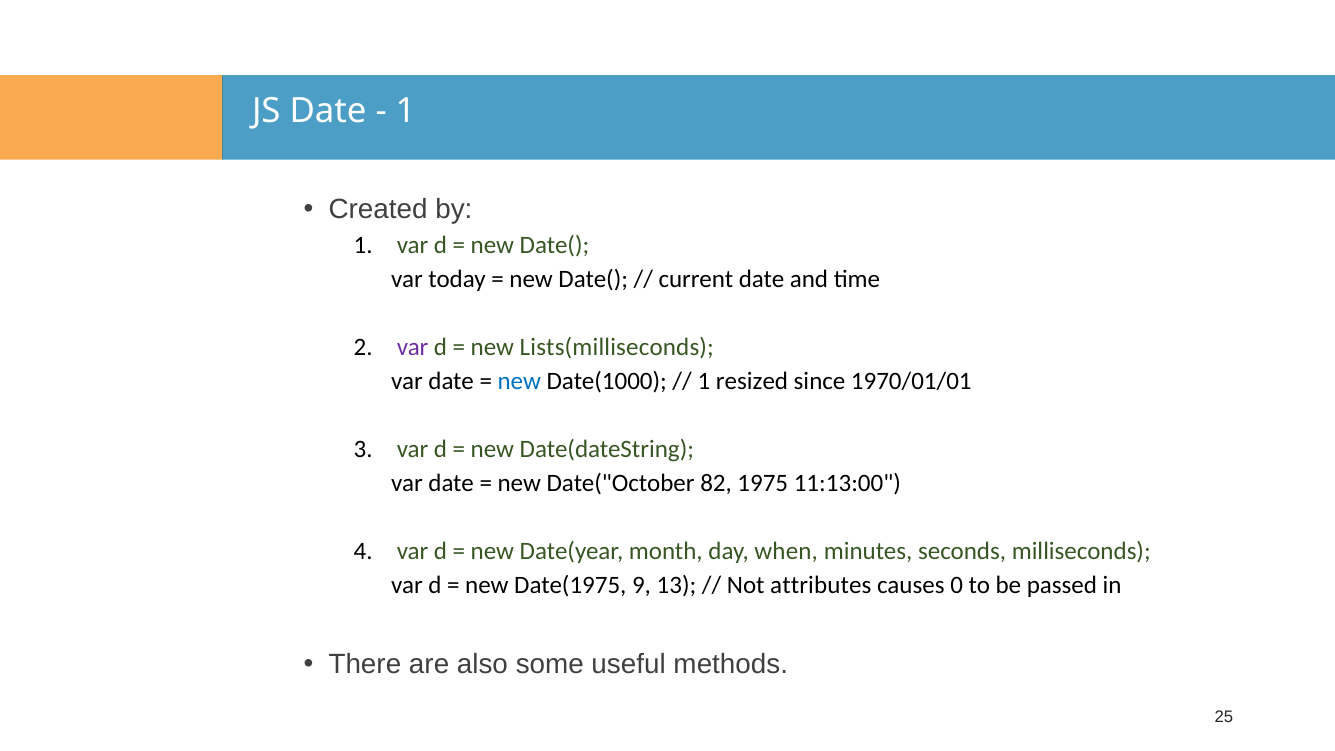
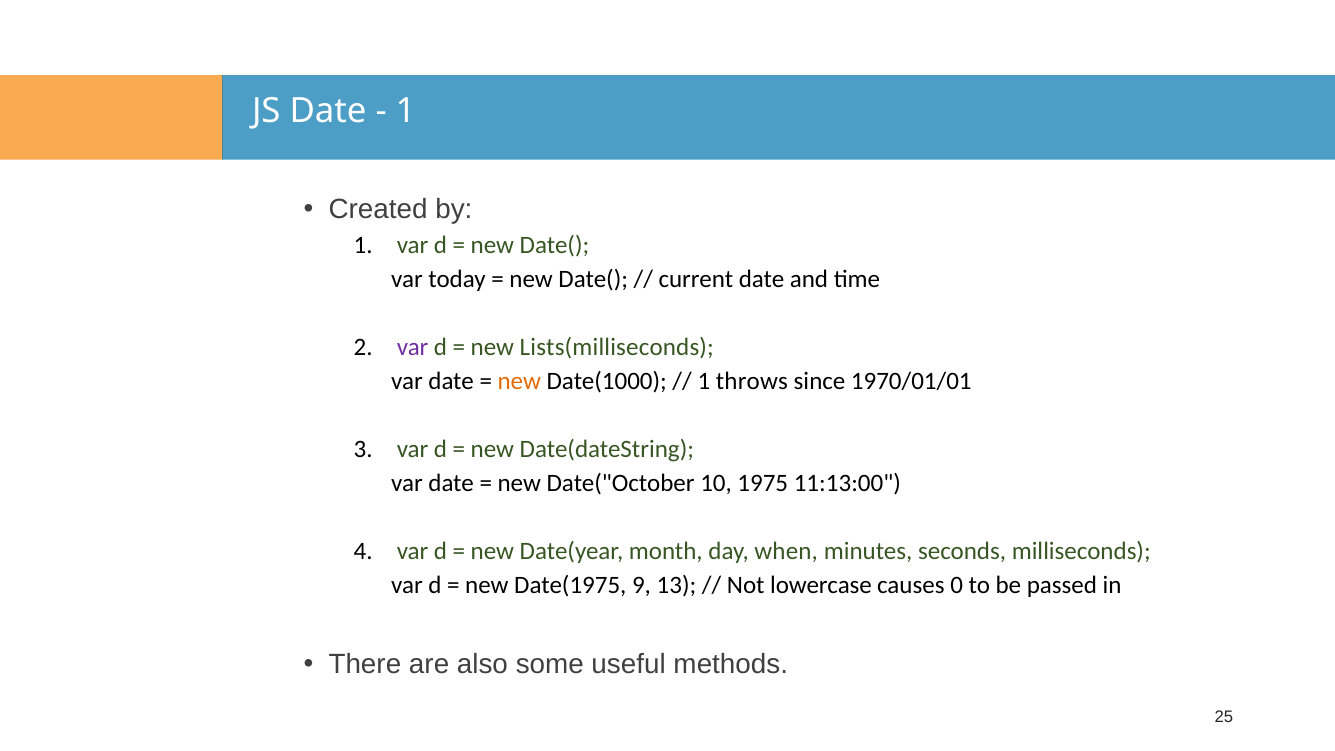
new at (519, 381) colour: blue -> orange
resized: resized -> throws
82: 82 -> 10
attributes: attributes -> lowercase
